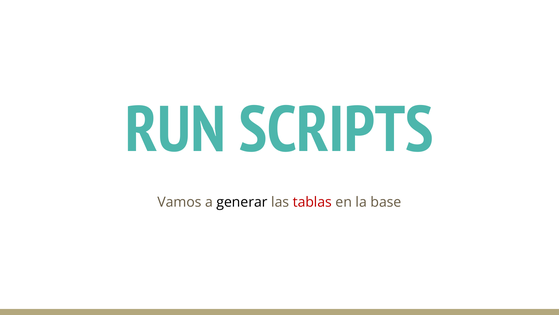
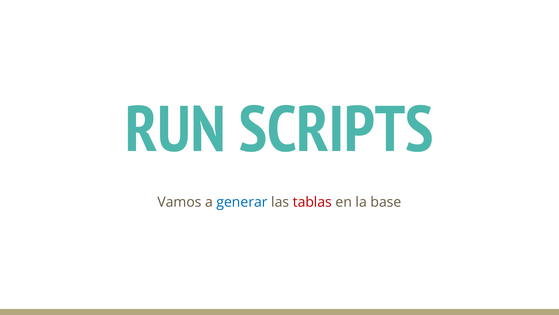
generar colour: black -> blue
